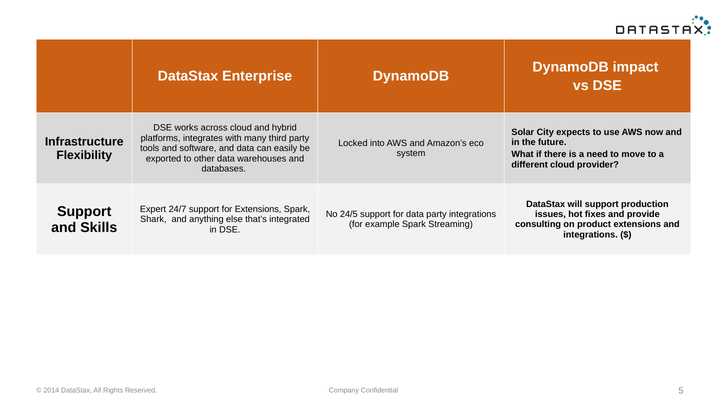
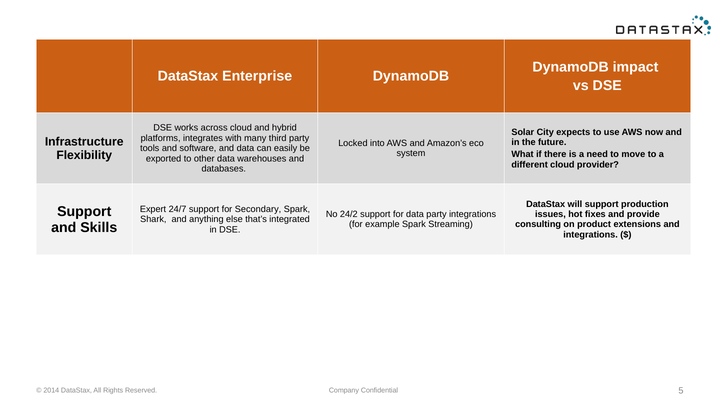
for Extensions: Extensions -> Secondary
24/5: 24/5 -> 24/2
